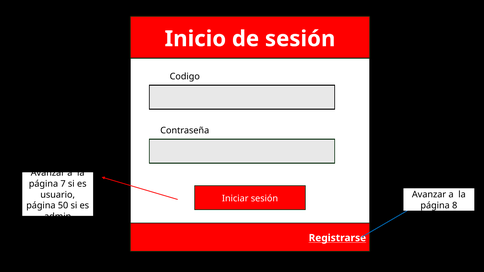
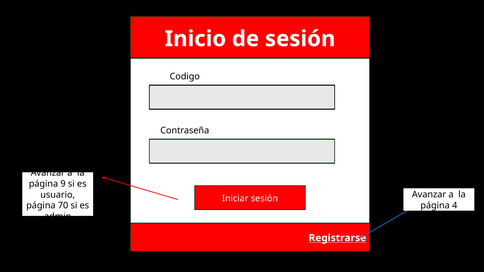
7: 7 -> 9
8: 8 -> 4
50: 50 -> 70
